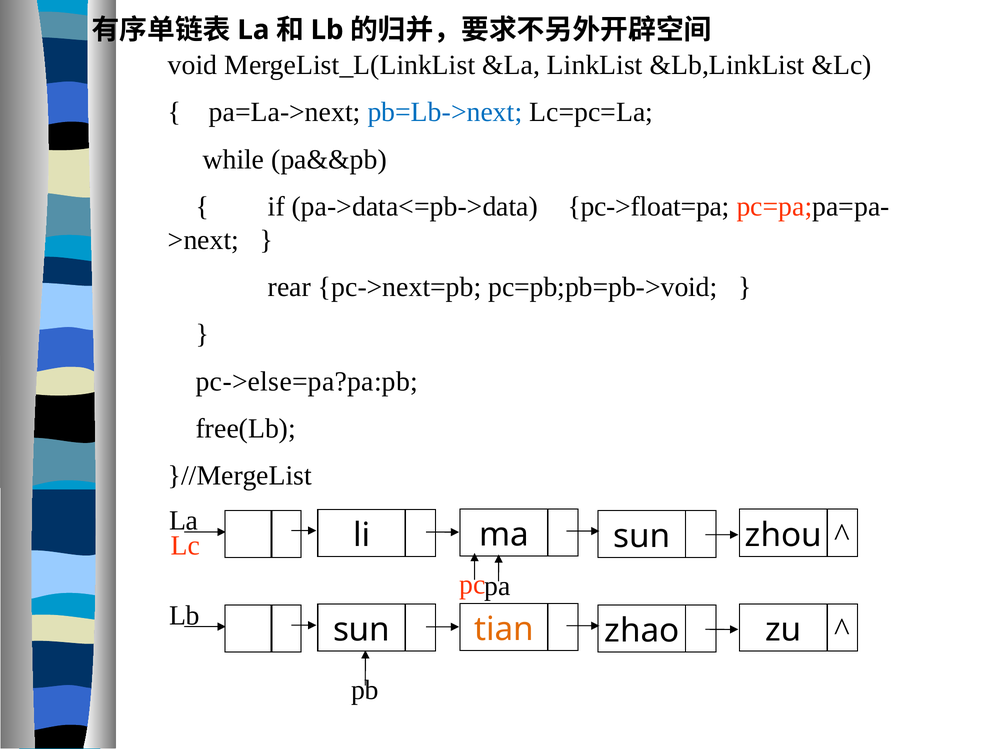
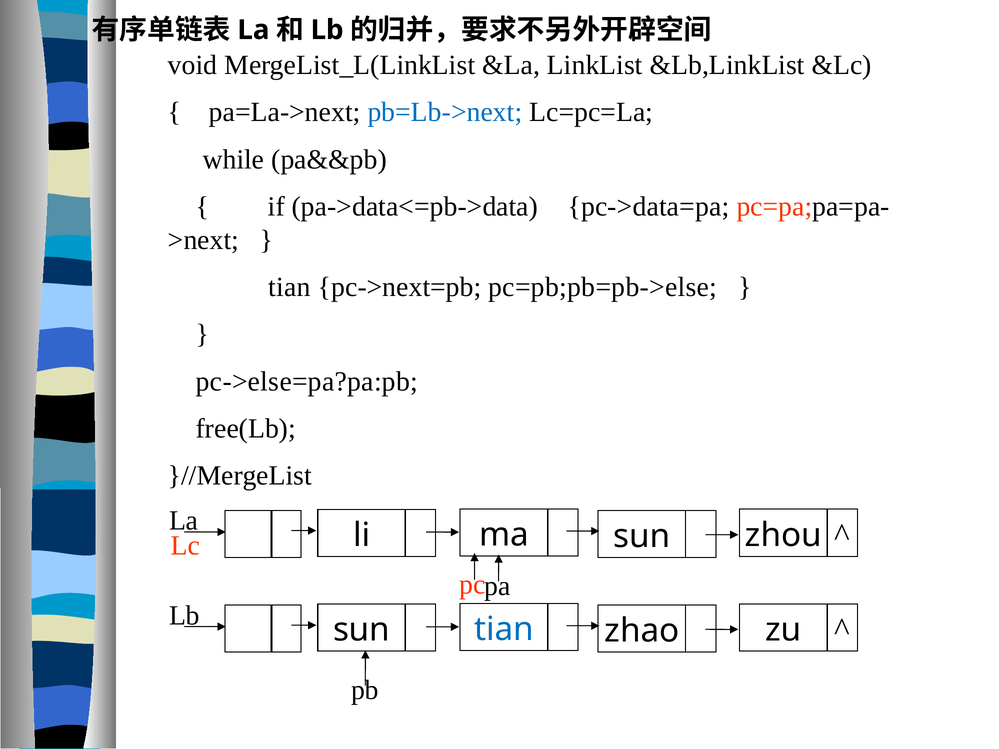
pc->float=pa: pc->float=pa -> pc->data=pa
rear at (289, 287): rear -> tian
pc=pb;pb=pb->void: pc=pb;pb=pb->void -> pc=pb;pb=pb->else
tian at (504, 630) colour: orange -> blue
